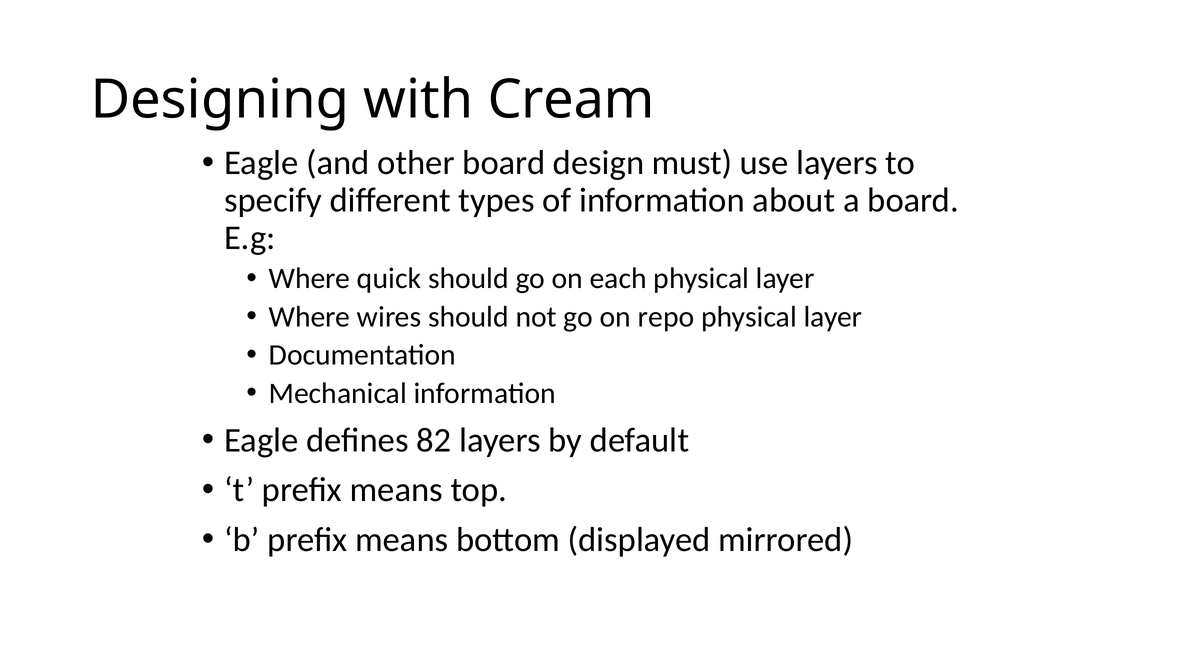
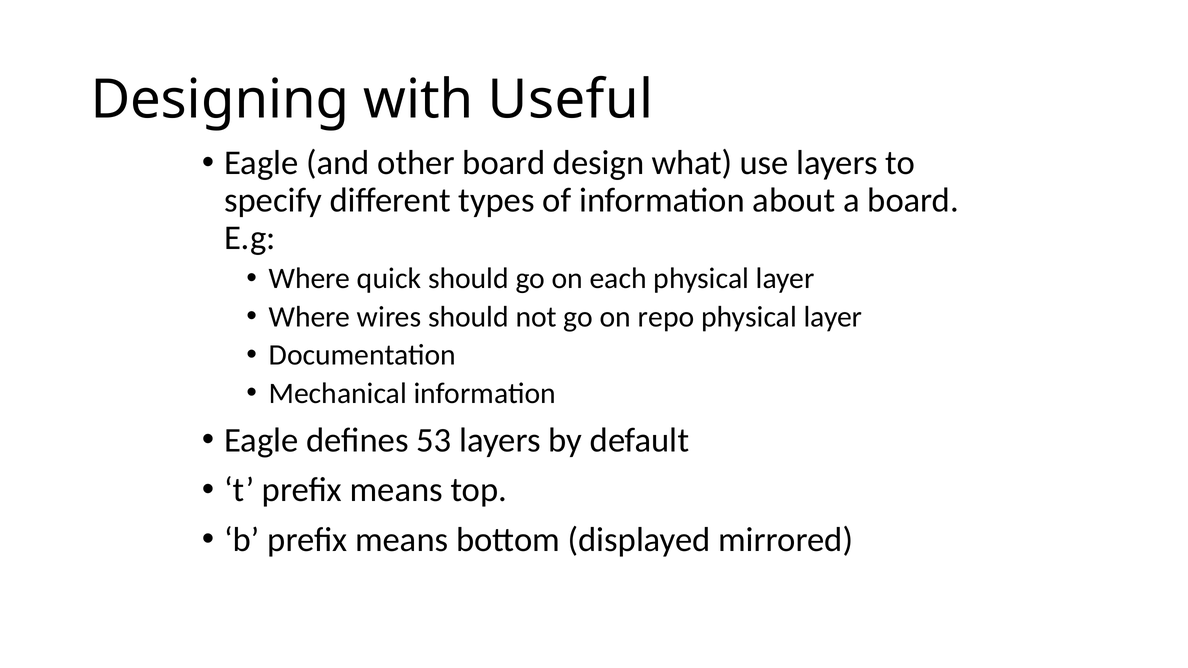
Cream: Cream -> Useful
must: must -> what
82: 82 -> 53
